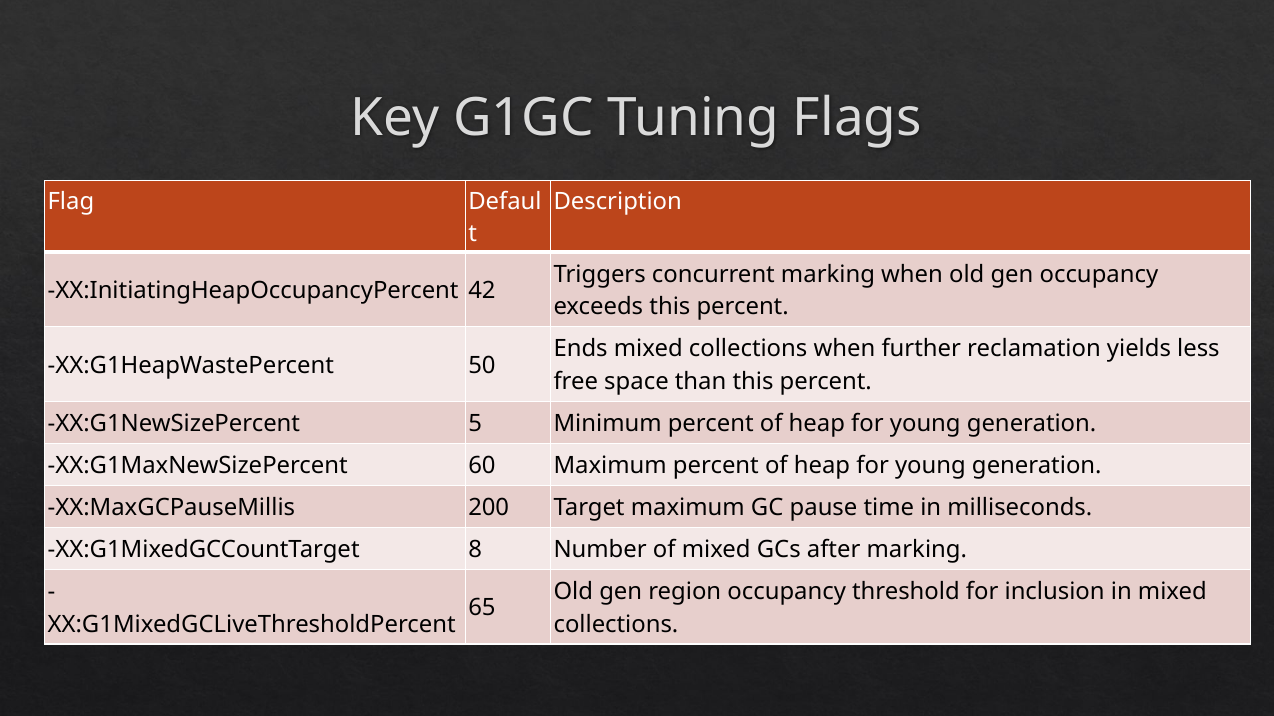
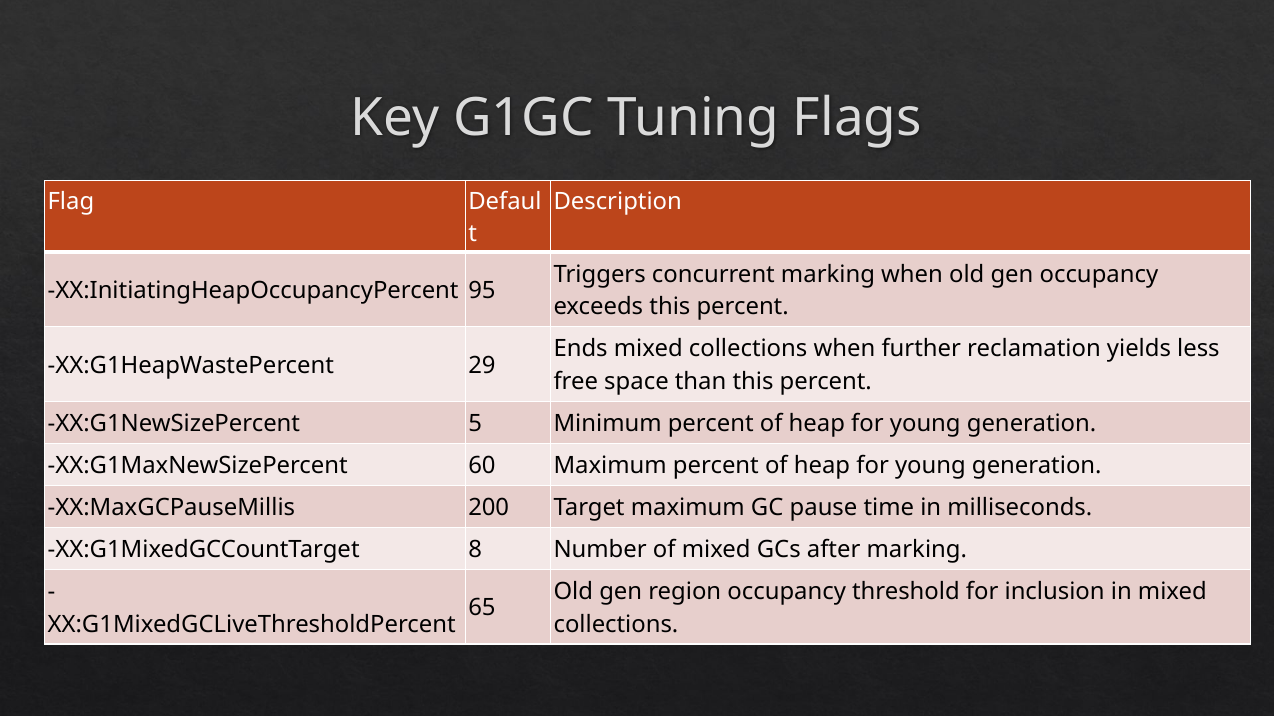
42: 42 -> 95
50: 50 -> 29
